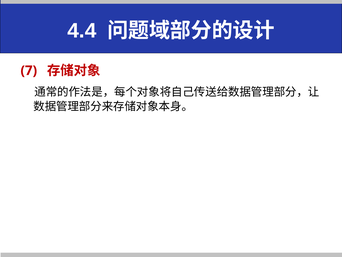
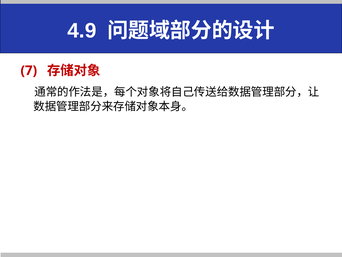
4.4: 4.4 -> 4.9
